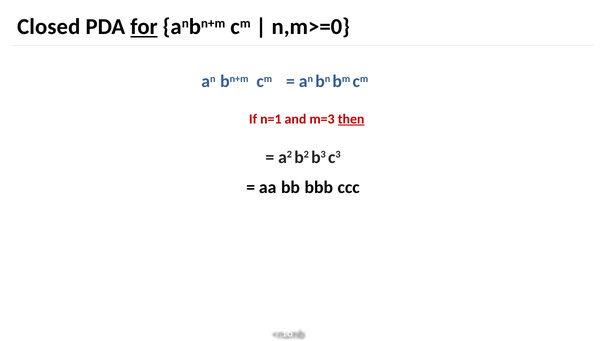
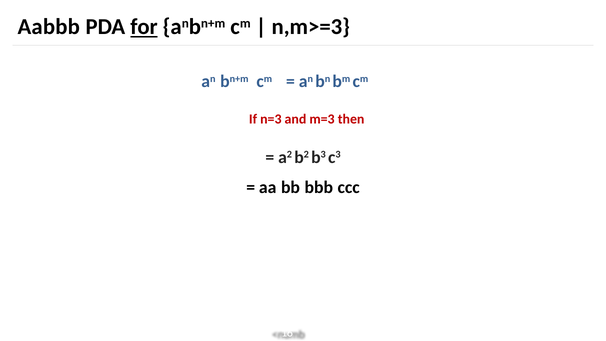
Closed: Closed -> Aabbb
n,m>=0: n,m>=0 -> n,m>=3
n=1: n=1 -> n=3
then underline: present -> none
